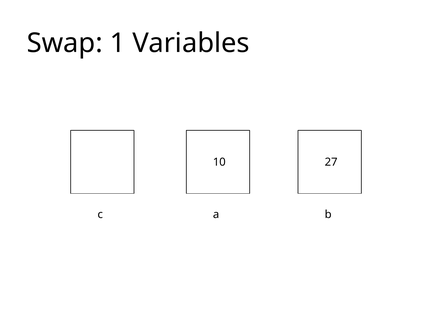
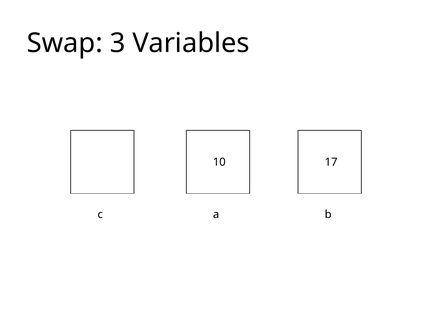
1: 1 -> 3
27: 27 -> 17
